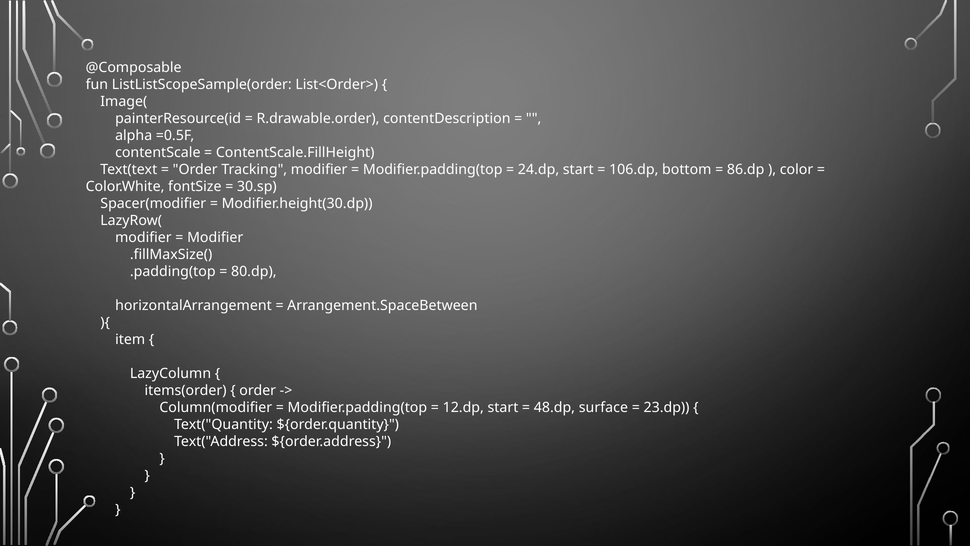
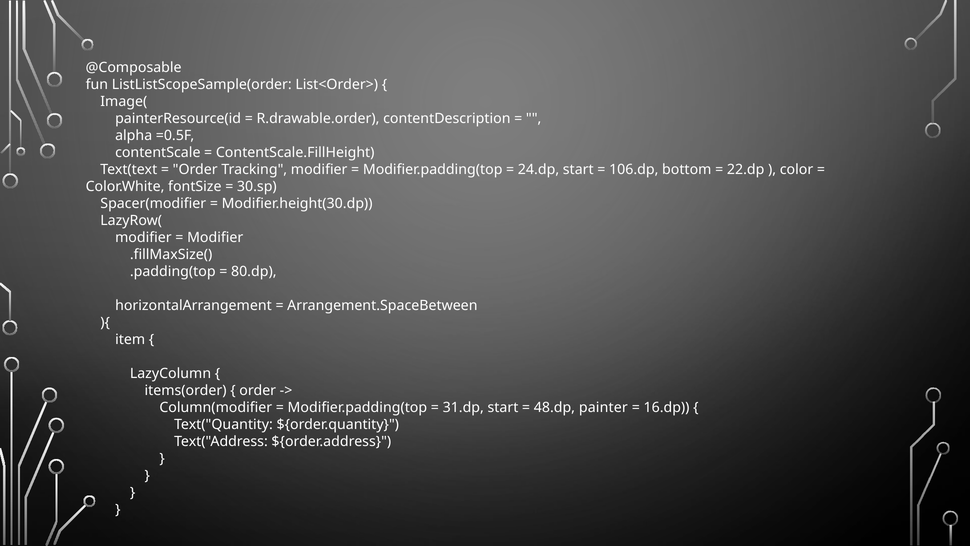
86.dp: 86.dp -> 22.dp
12.dp: 12.dp -> 31.dp
surface: surface -> painter
23.dp: 23.dp -> 16.dp
